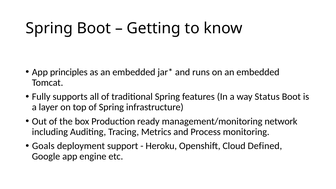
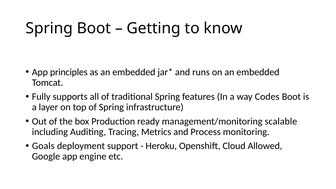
Status: Status -> Codes
network: network -> scalable
Defined: Defined -> Allowed
